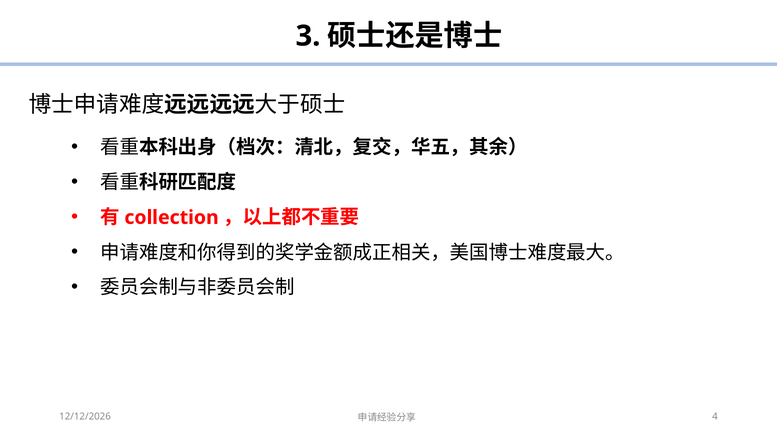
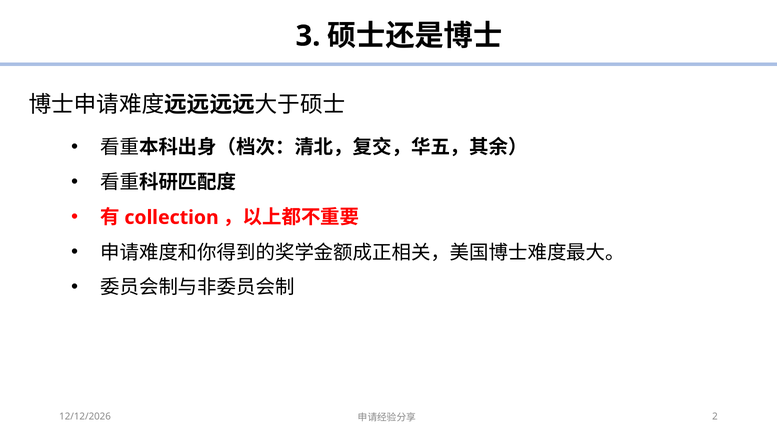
4: 4 -> 2
